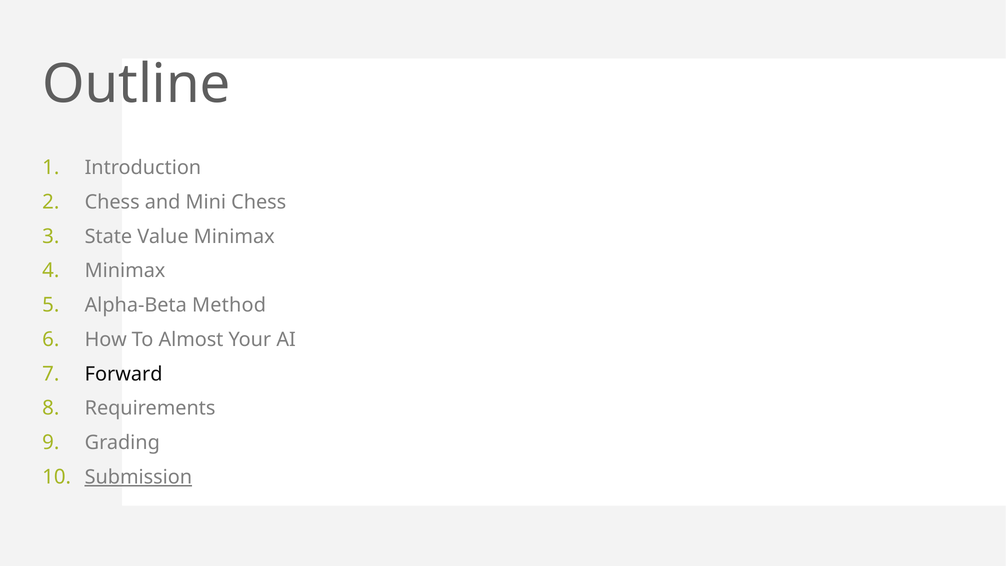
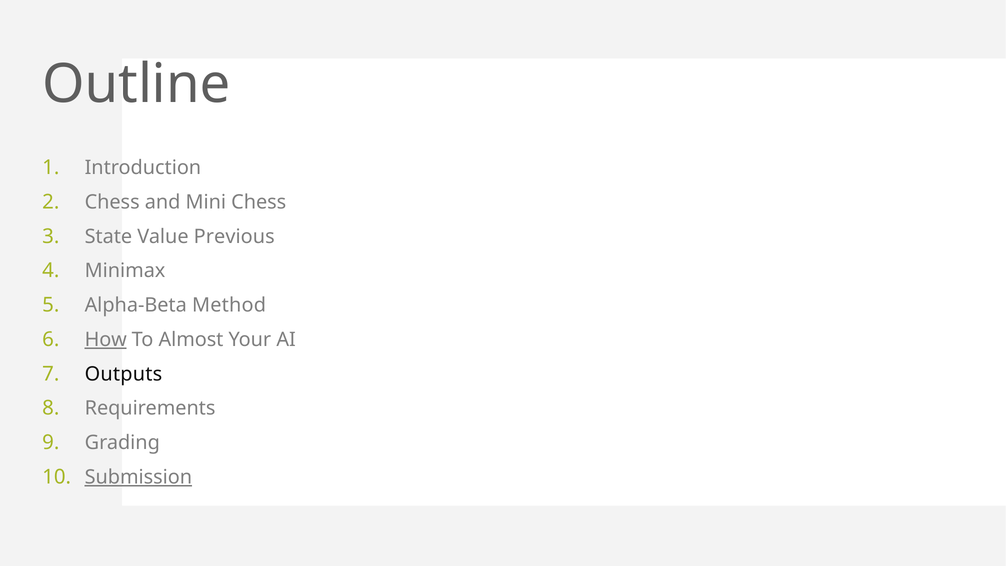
Value Minimax: Minimax -> Previous
How underline: none -> present
Forward: Forward -> Outputs
